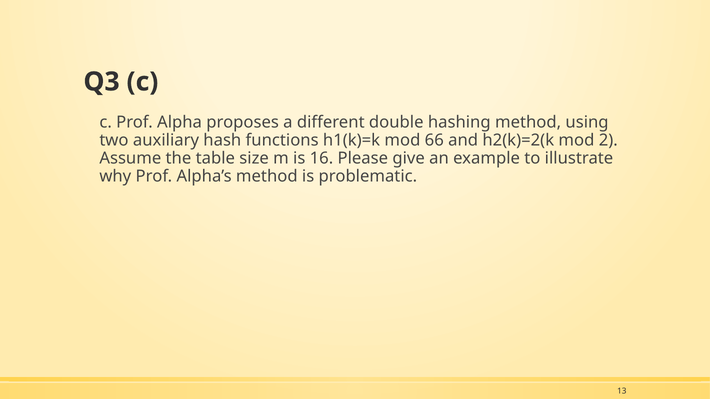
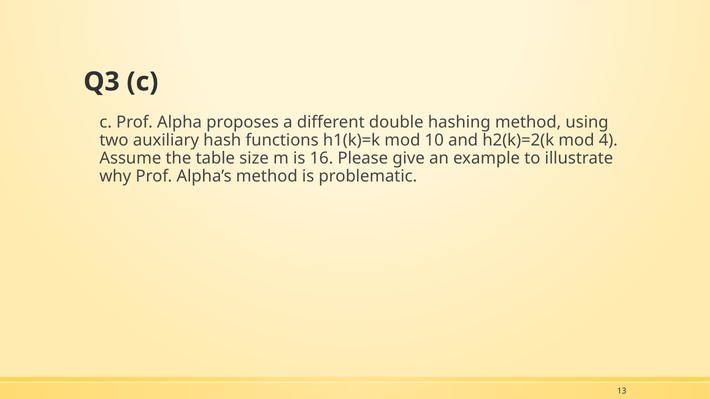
66: 66 -> 10
2: 2 -> 4
